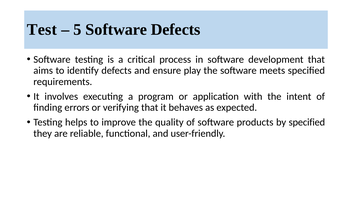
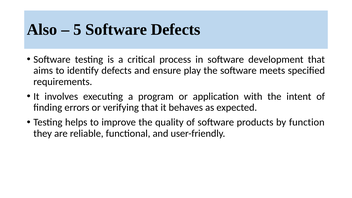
Test: Test -> Also
by specified: specified -> function
